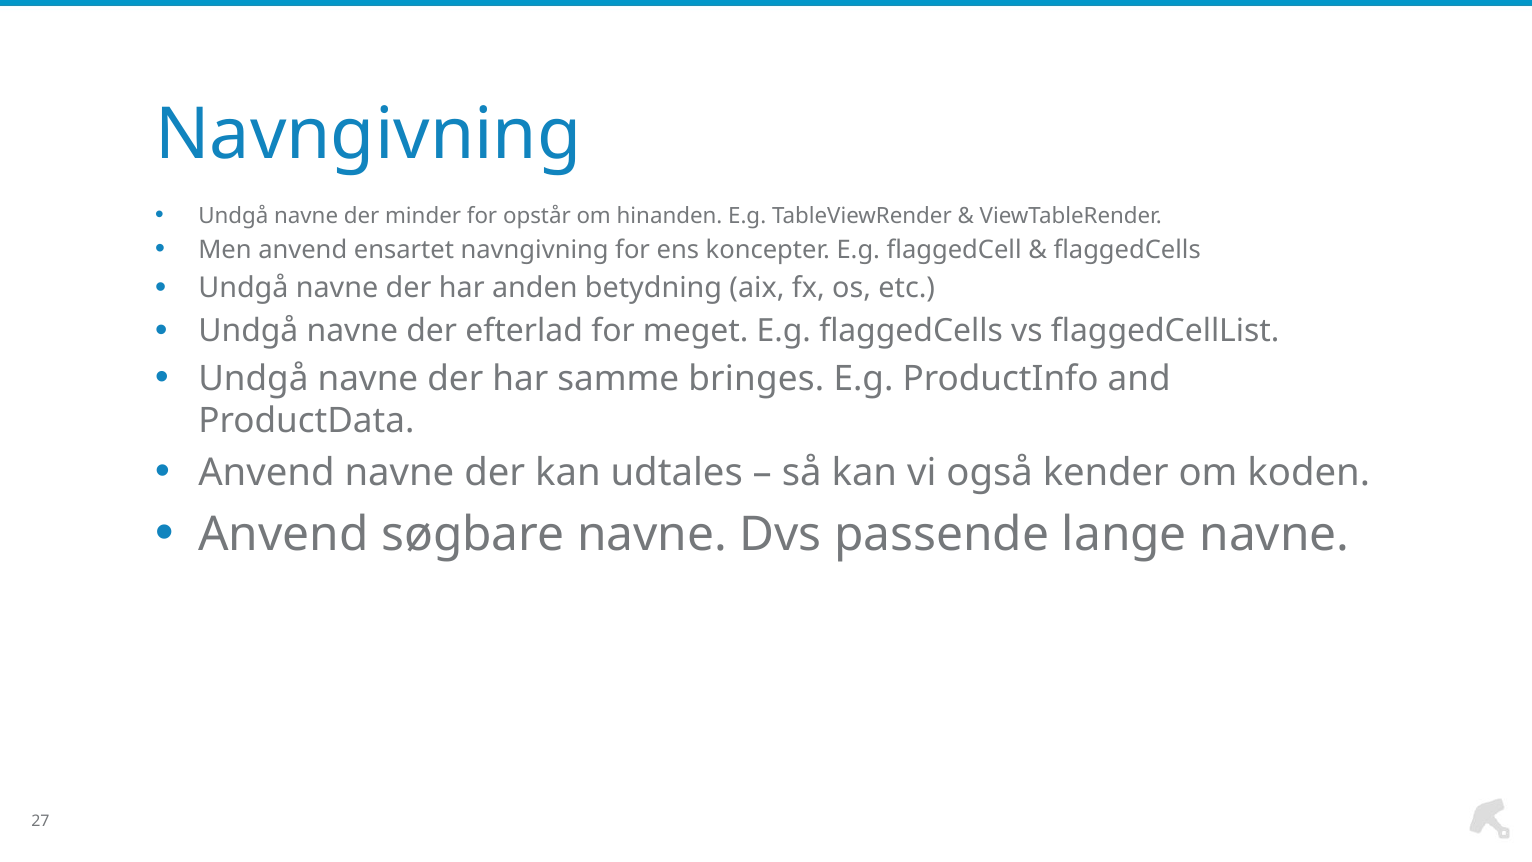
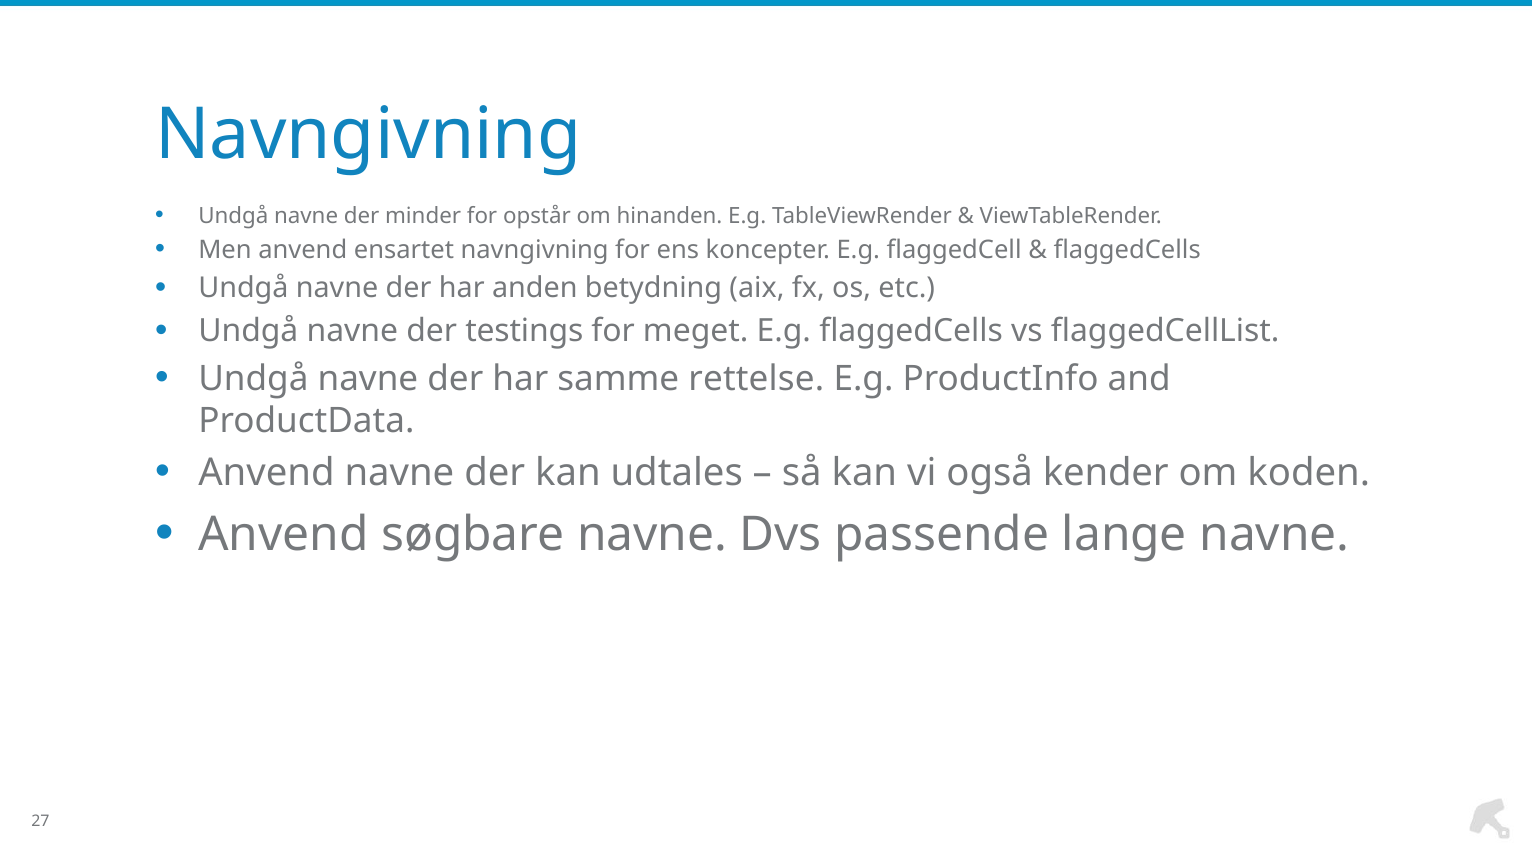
efterlad: efterlad -> testings
bringes: bringes -> rettelse
